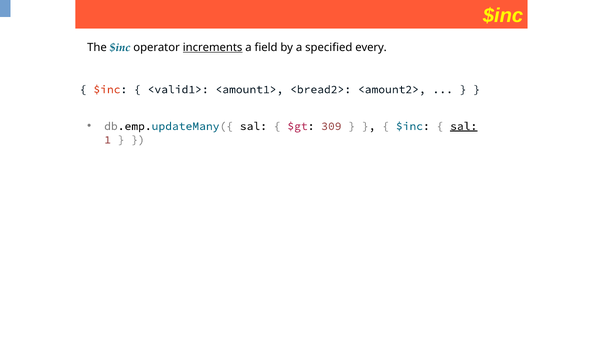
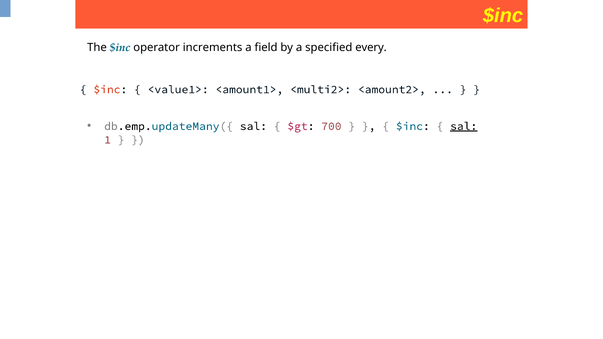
increments underline: present -> none
<valid1>: <valid1> -> <value1>
<bread2>: <bread2> -> <multi2>
309: 309 -> 700
